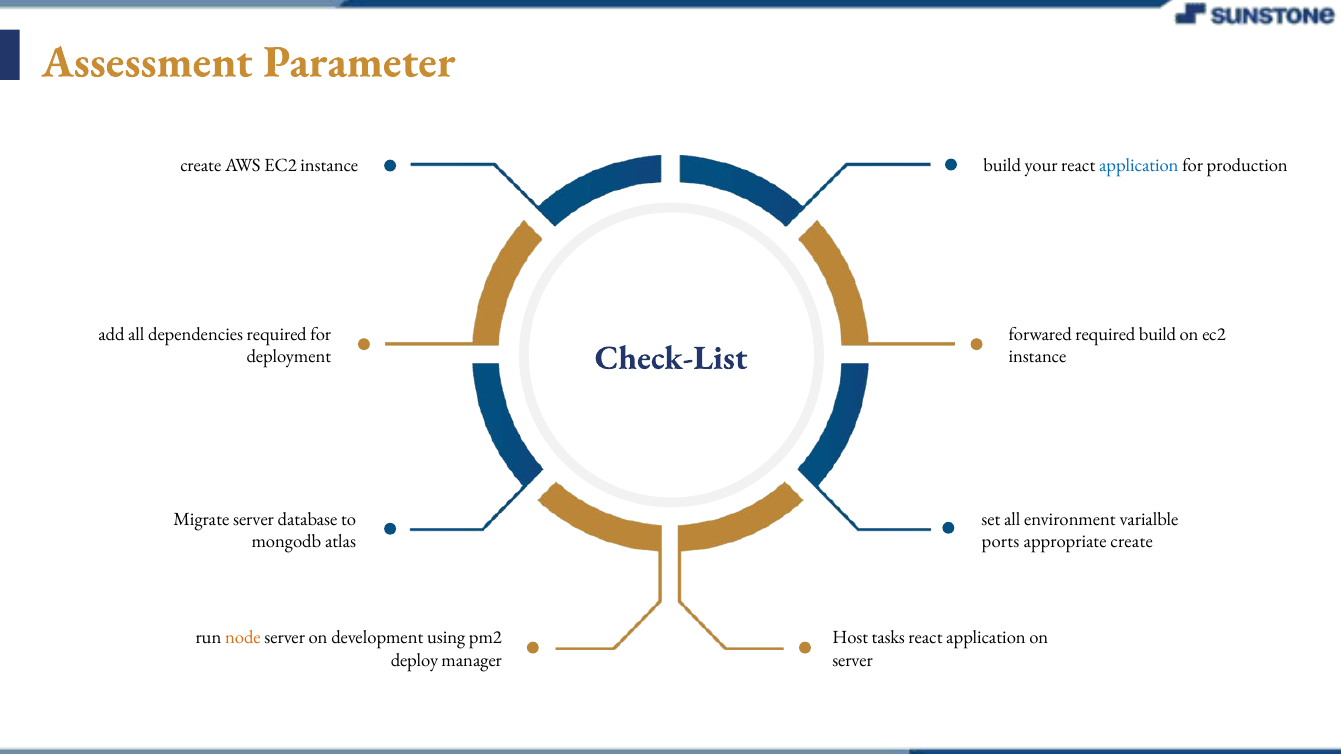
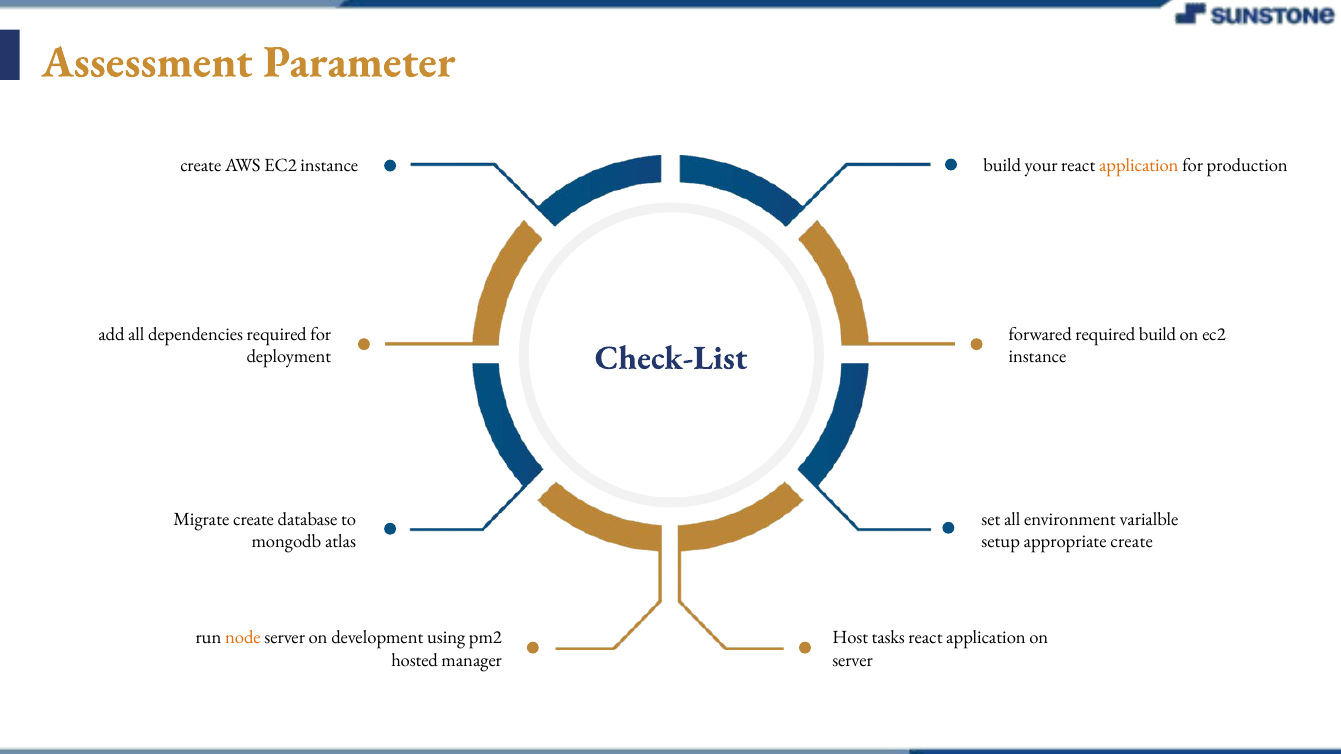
application at (1139, 166) colour: blue -> orange
Migrate server: server -> create
ports: ports -> setup
deploy: deploy -> hosted
